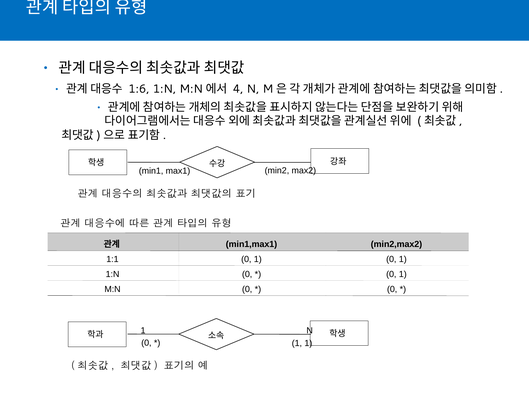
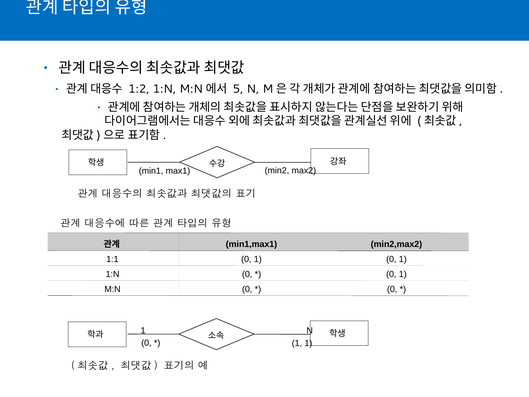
1:6: 1:6 -> 1:2
4: 4 -> 5
